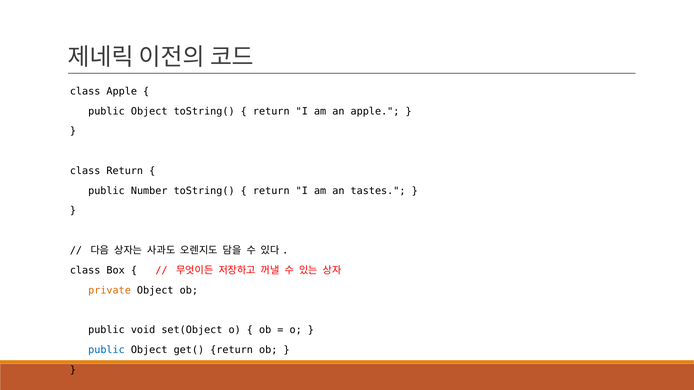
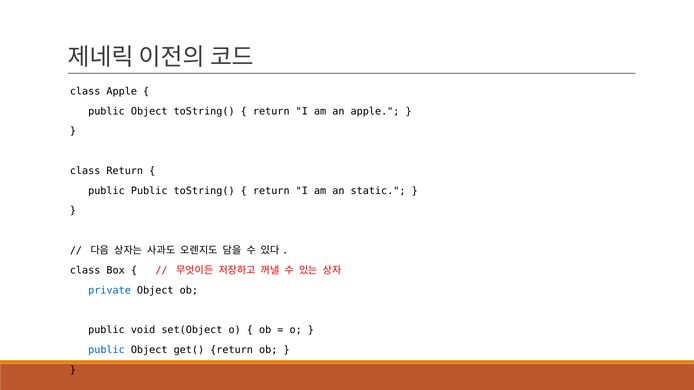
public Number: Number -> Public
tastes: tastes -> static
private colour: orange -> blue
